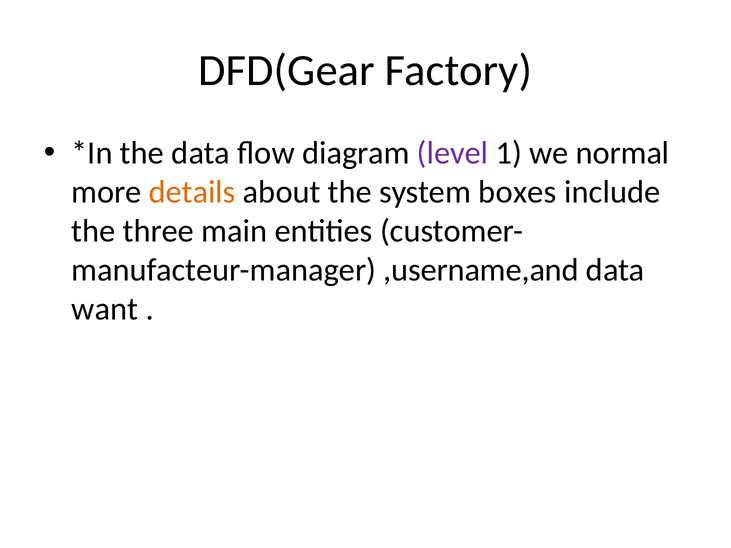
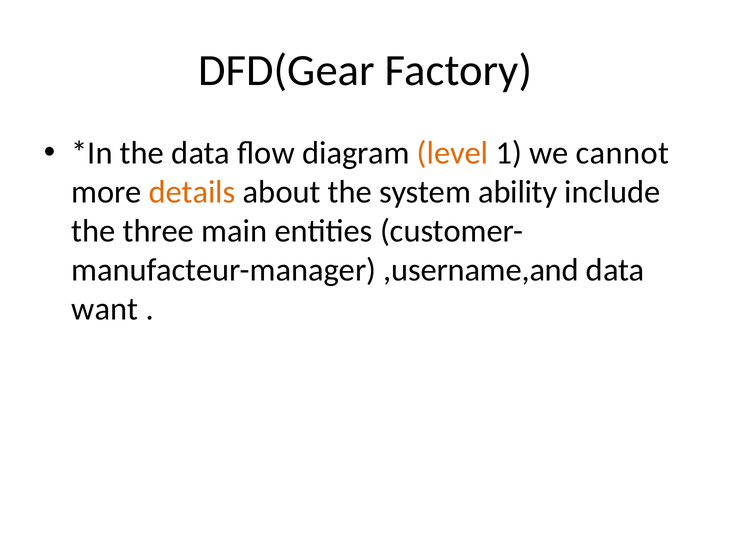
level colour: purple -> orange
normal: normal -> cannot
boxes: boxes -> ability
